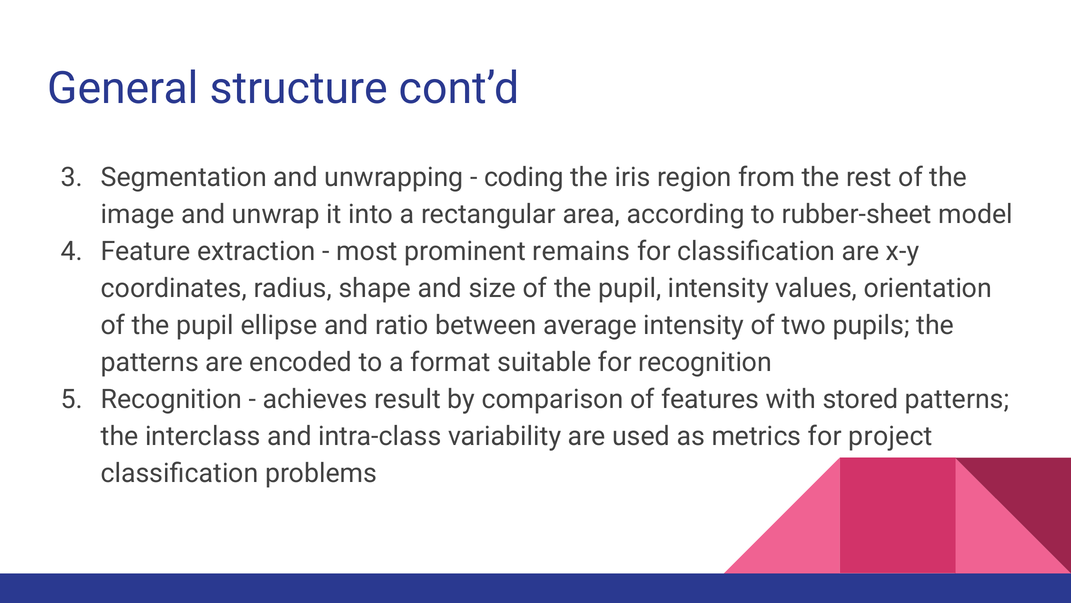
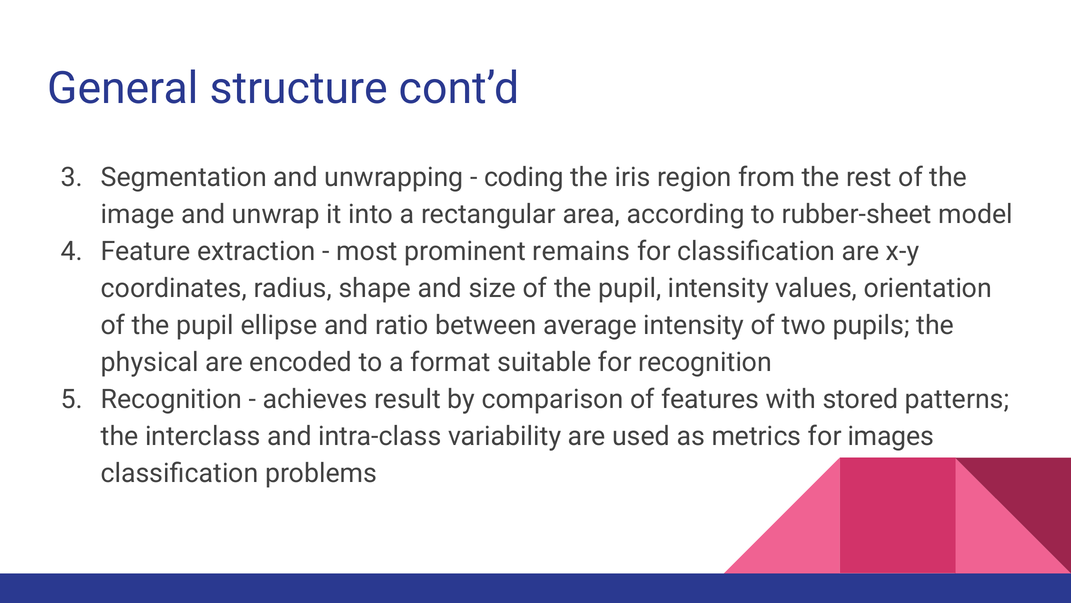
patterns at (150, 362): patterns -> physical
project: project -> images
